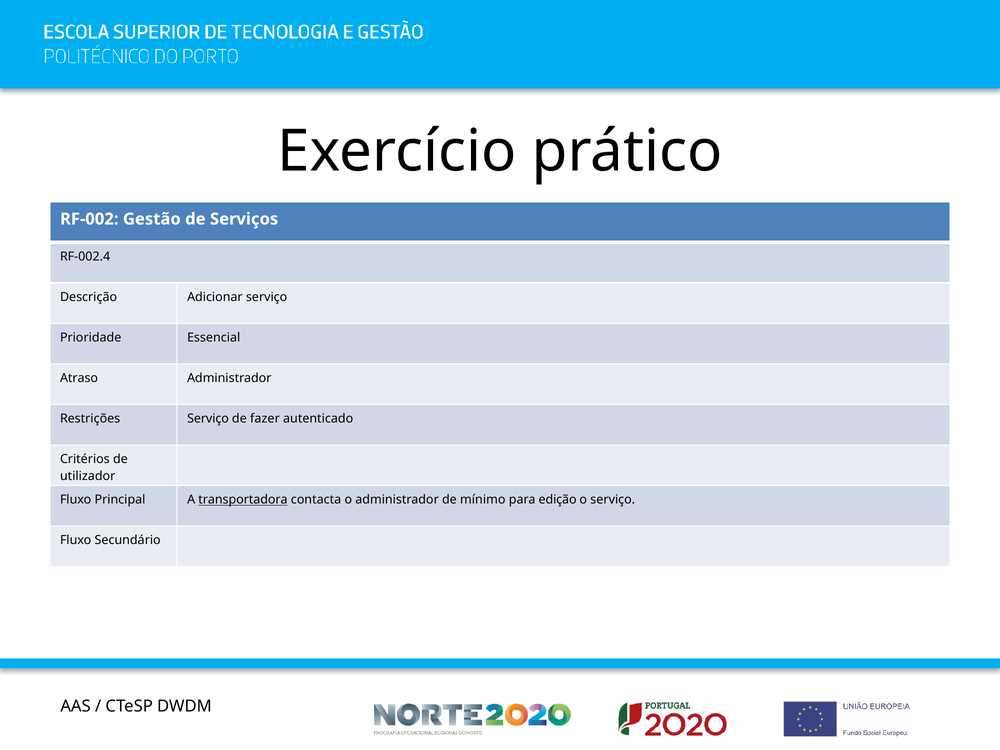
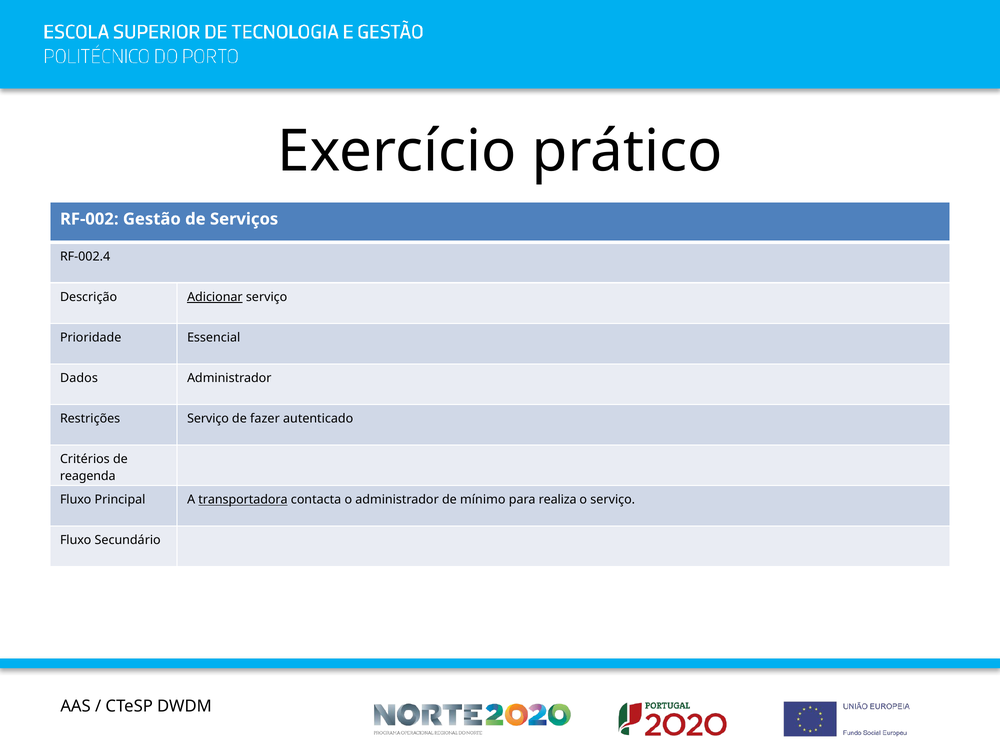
Adicionar underline: none -> present
Atraso: Atraso -> Dados
utilizador: utilizador -> reagenda
edição: edição -> realiza
